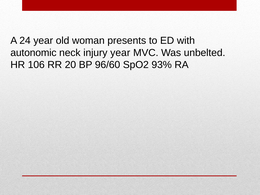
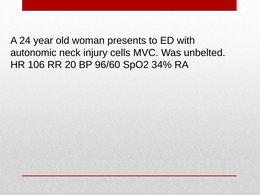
injury year: year -> cells
93%: 93% -> 34%
